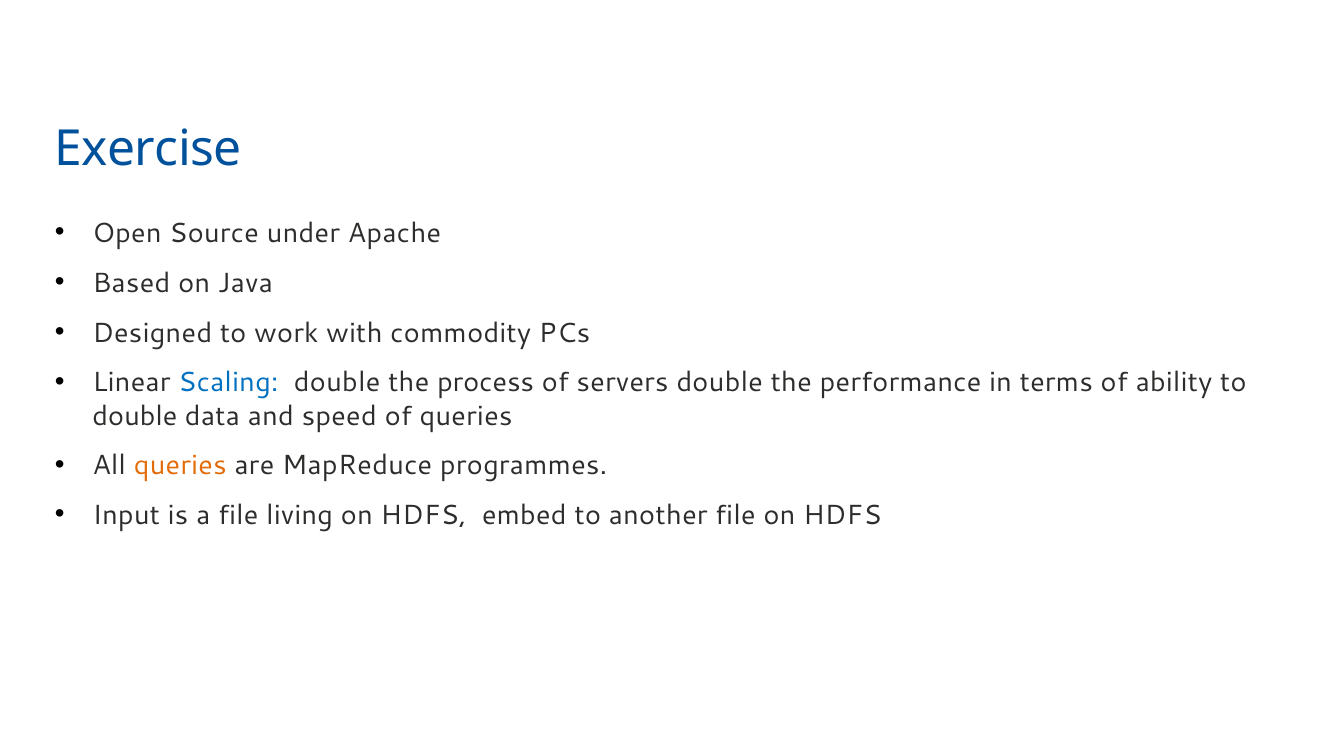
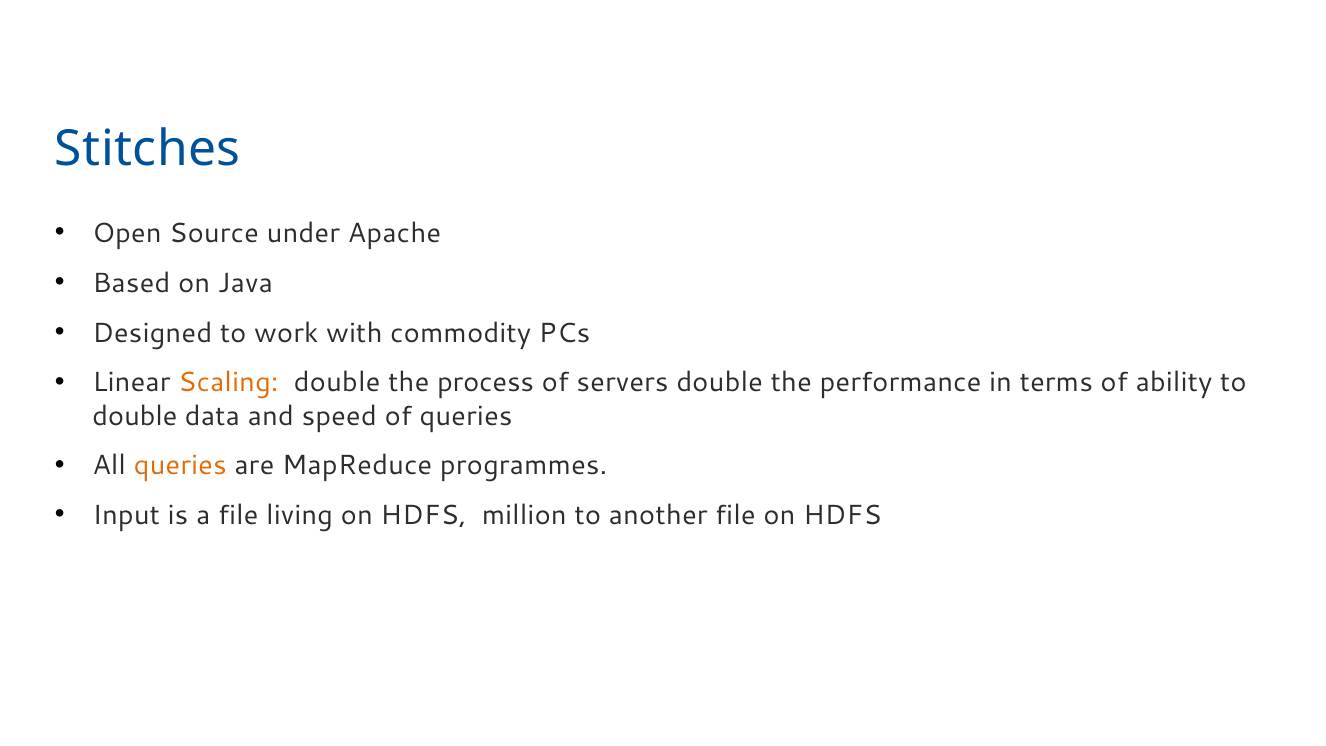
Exercise: Exercise -> Stitches
Scaling colour: blue -> orange
embed: embed -> million
